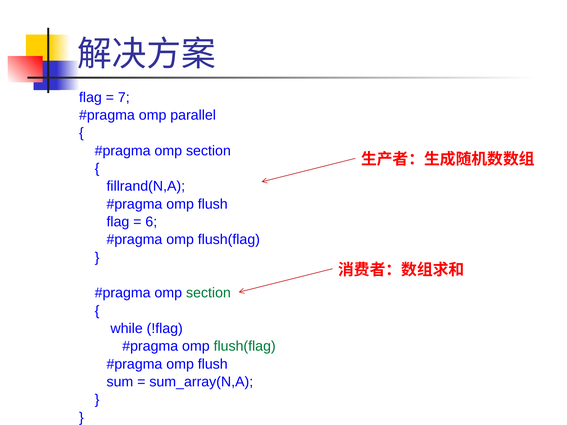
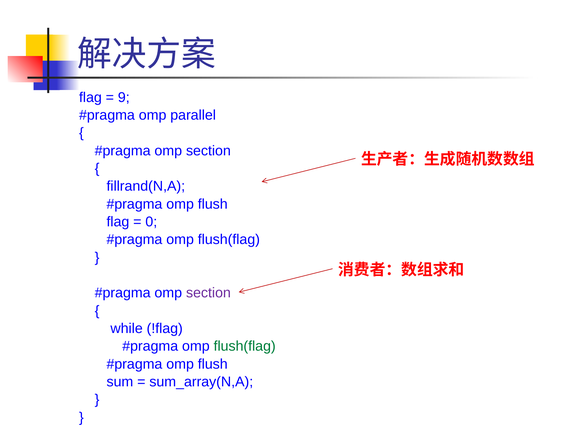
7: 7 -> 9
6: 6 -> 0
section at (208, 293) colour: green -> purple
